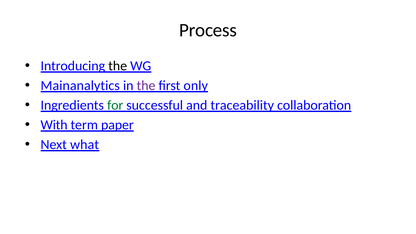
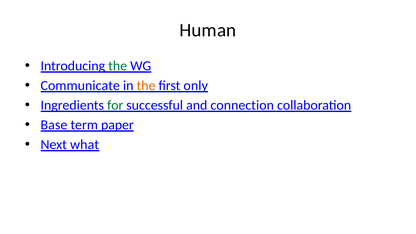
Process: Process -> Human
the at (118, 66) colour: black -> green
Mainanalytics: Mainanalytics -> Communicate
the at (146, 86) colour: purple -> orange
traceability: traceability -> connection
With: With -> Base
